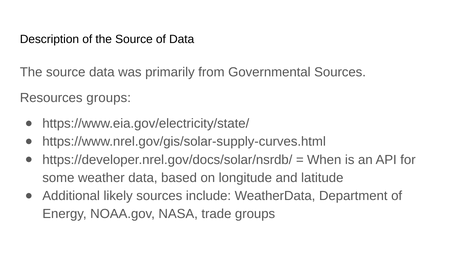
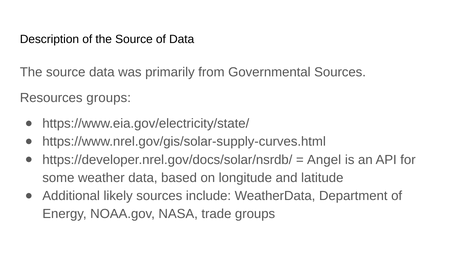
When: When -> Angel
